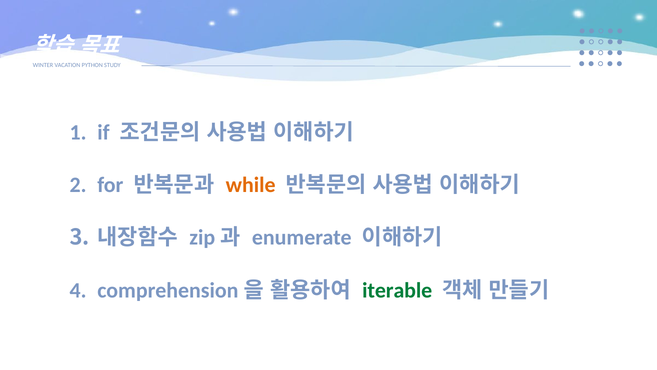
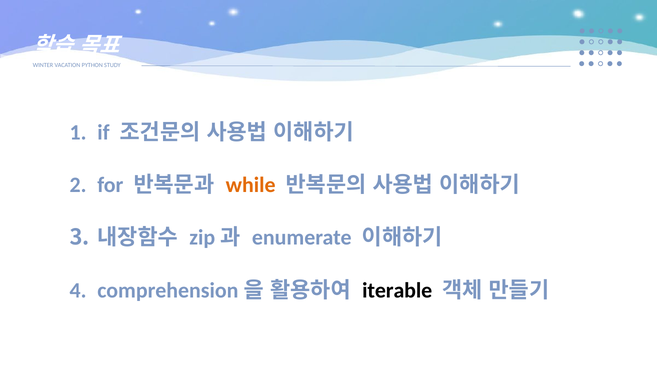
iterable colour: green -> black
